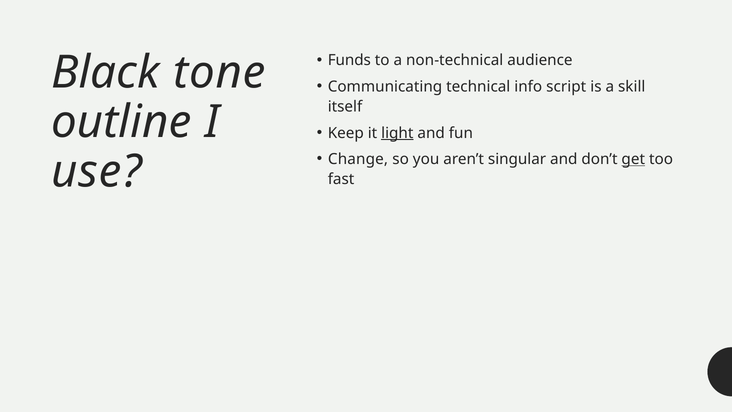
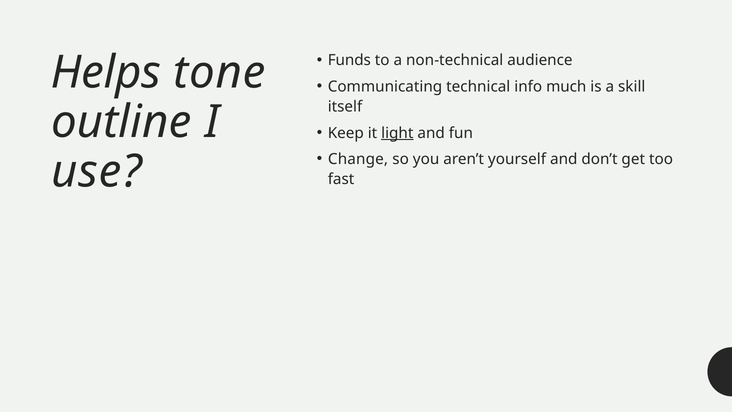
Black: Black -> Helps
script: script -> much
singular: singular -> yourself
get underline: present -> none
